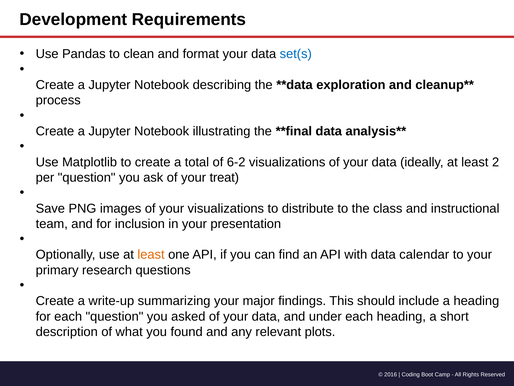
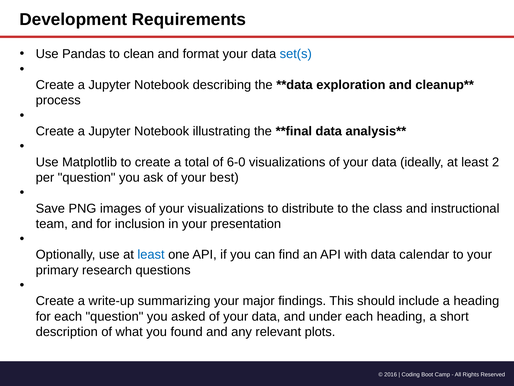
6-2: 6-2 -> 6-0
treat: treat -> best
least at (151, 254) colour: orange -> blue
